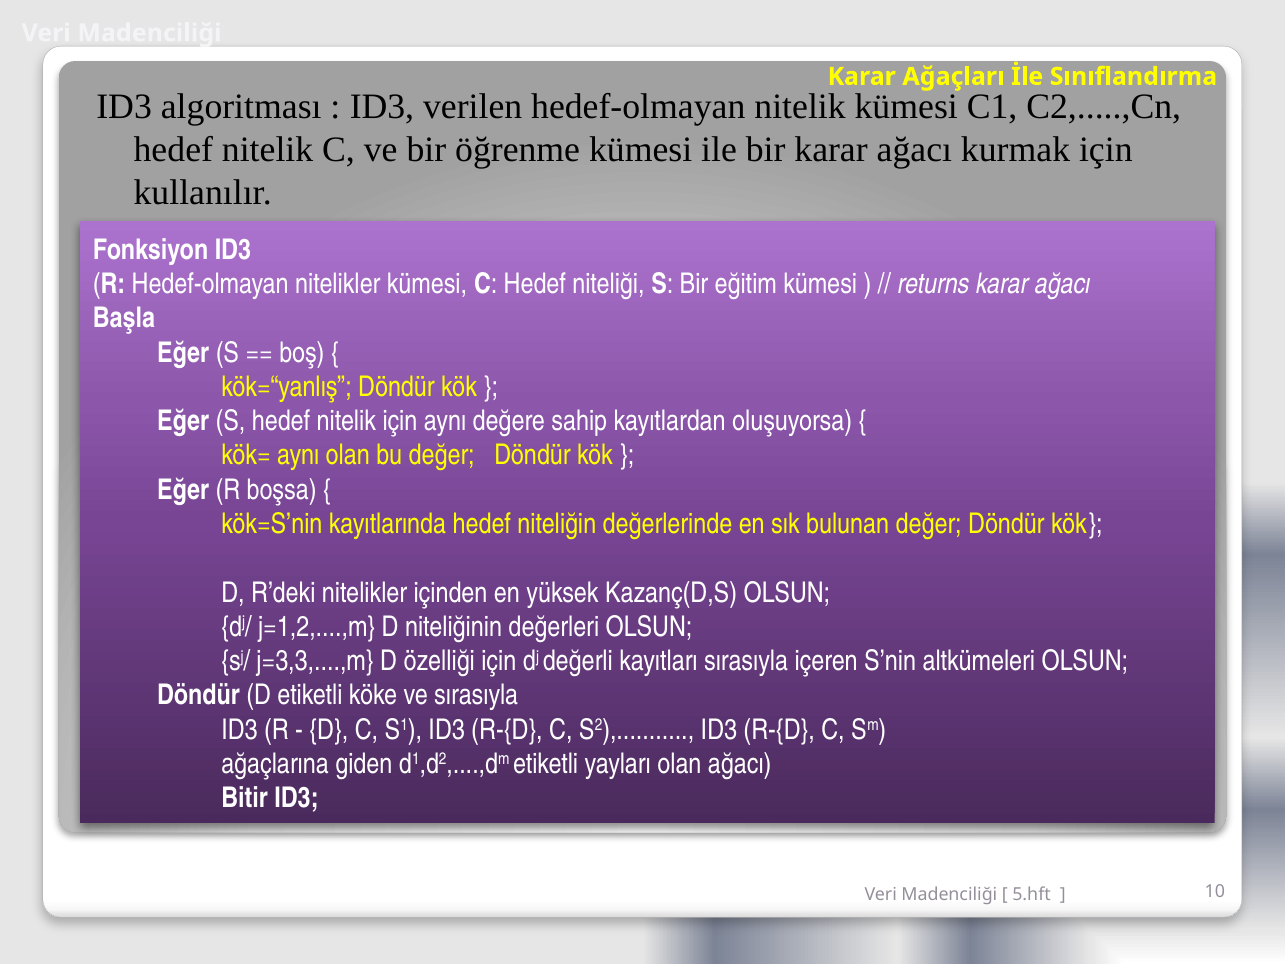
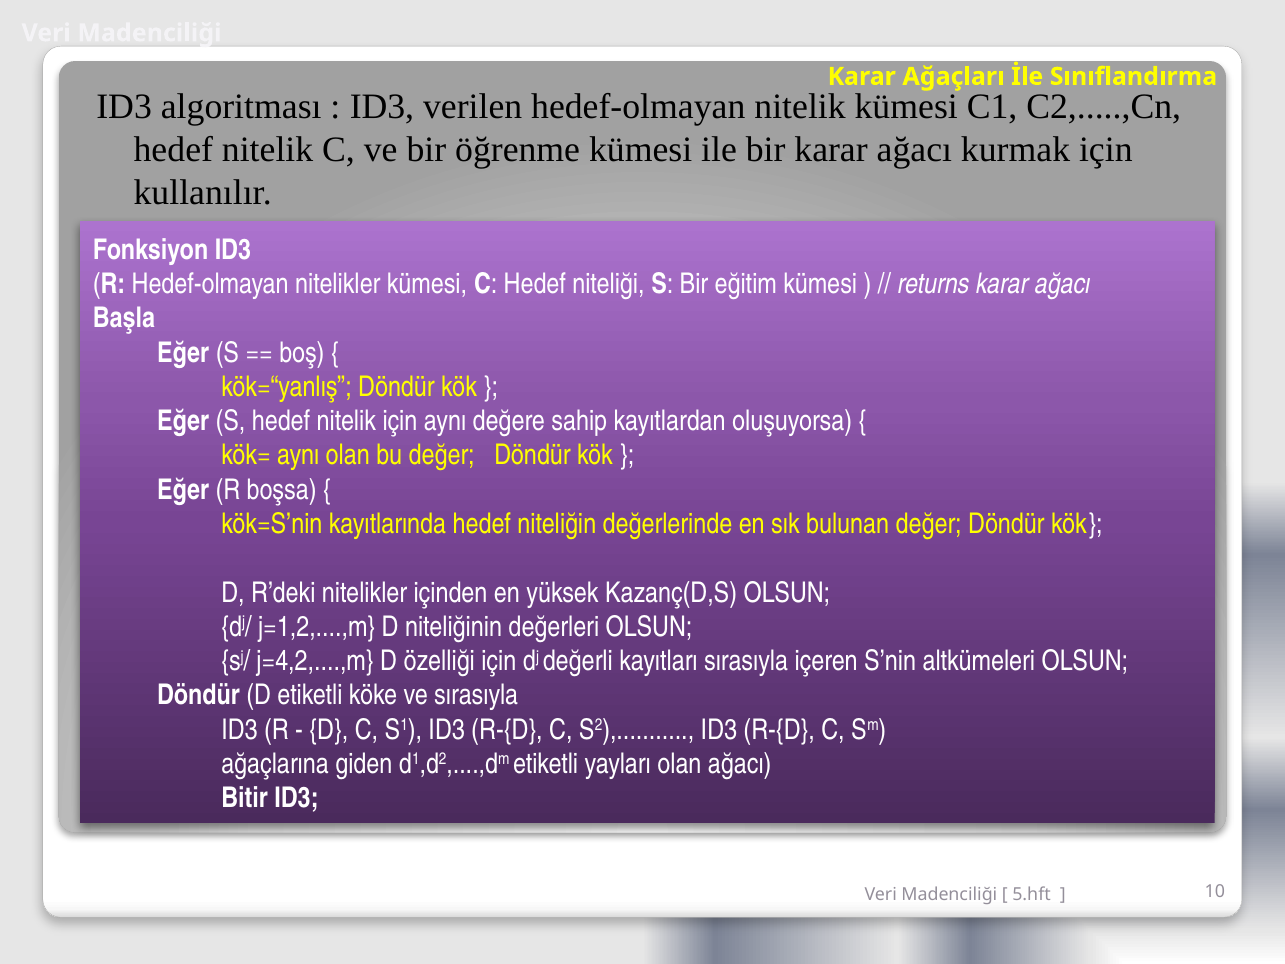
j=3,3,....,m: j=3,3,....,m -> j=4,2,....,m
